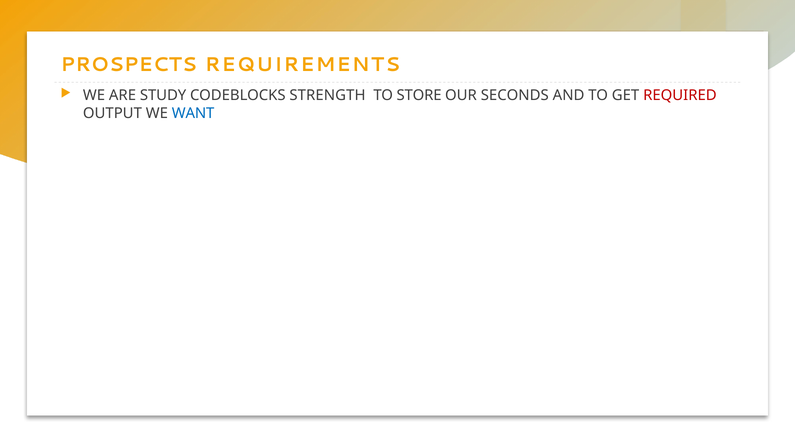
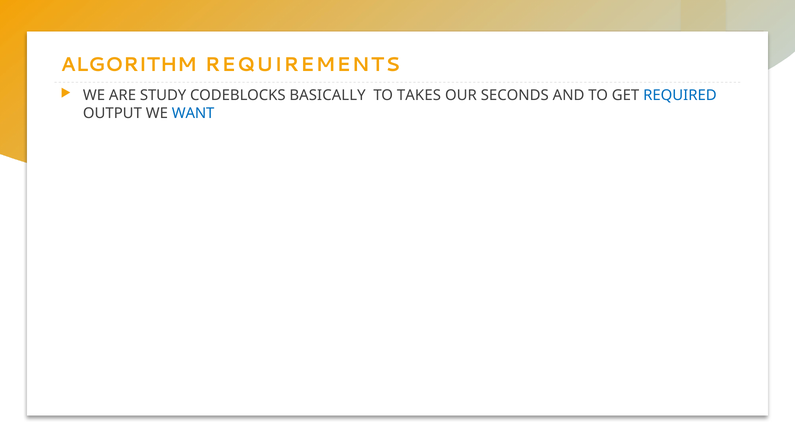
PROSPECTS: PROSPECTS -> ALGORITHM
STRENGTH: STRENGTH -> BASICALLY
STORE: STORE -> TAKES
REQUIRED colour: red -> blue
